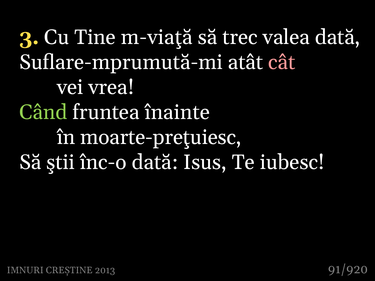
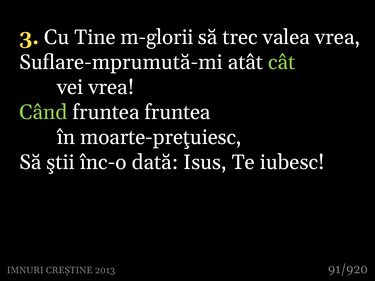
m-viaţă: m-viaţă -> m-glorii
valea dată: dată -> vrea
cât colour: pink -> light green
fruntea înainte: înainte -> fruntea
